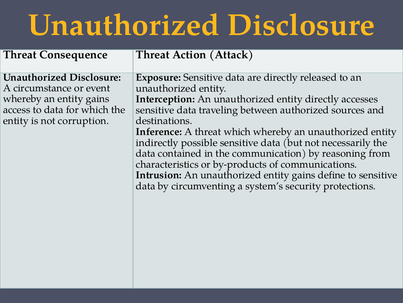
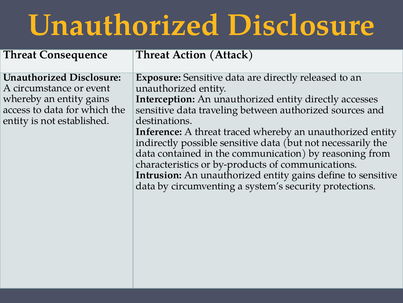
corruption: corruption -> established
threat which: which -> traced
